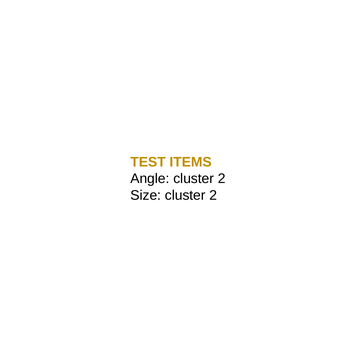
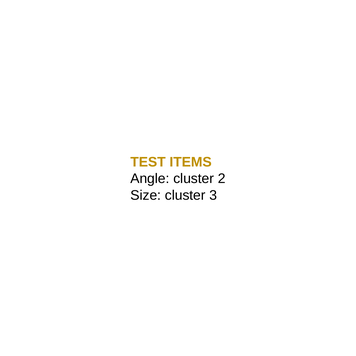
Size cluster 2: 2 -> 3
